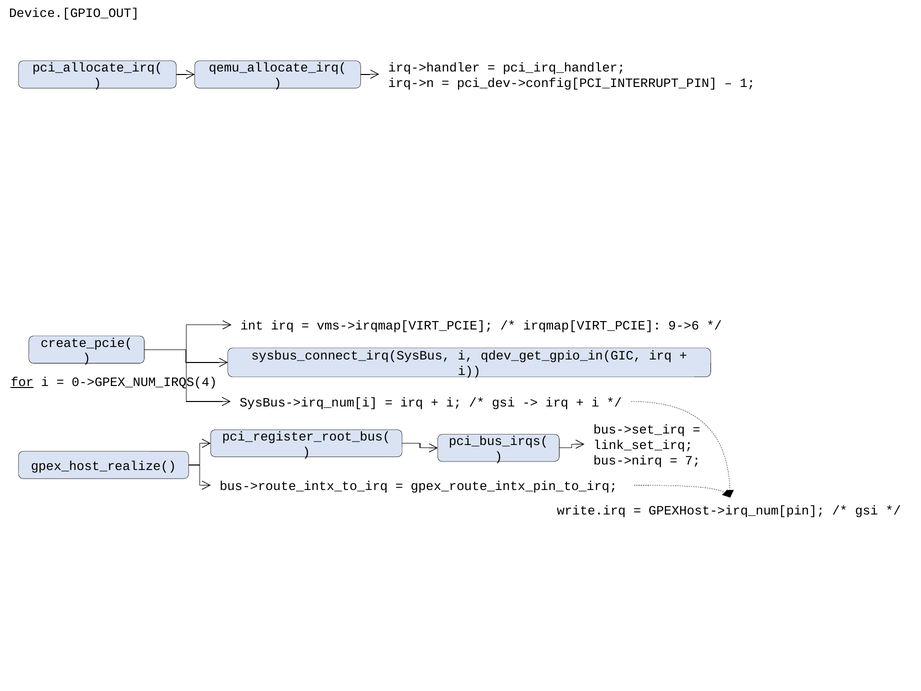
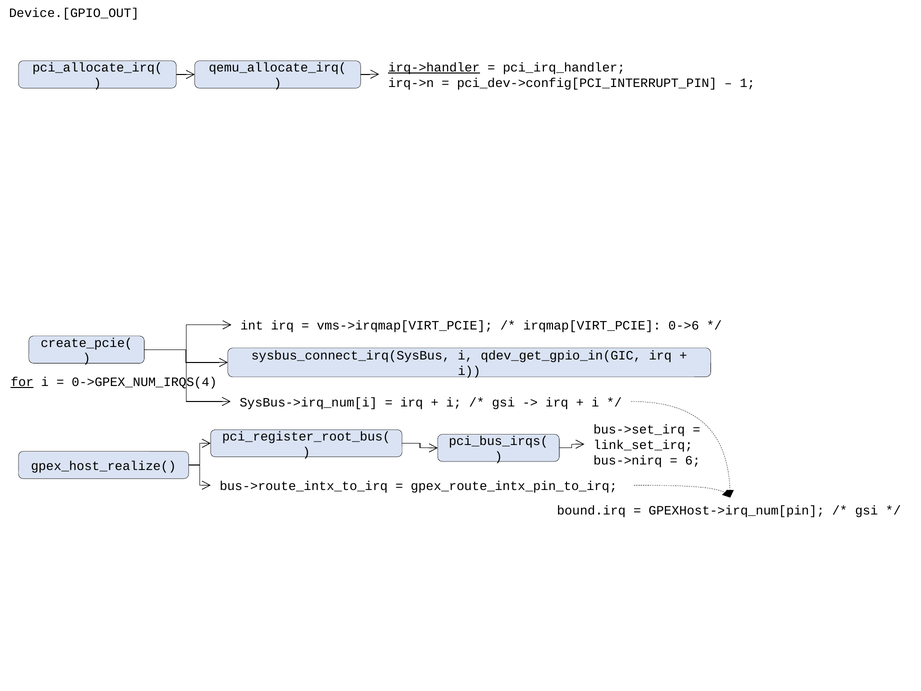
irq->handler underline: none -> present
9->6: 9->6 -> 0->6
7: 7 -> 6
write.irq: write.irq -> bound.irq
